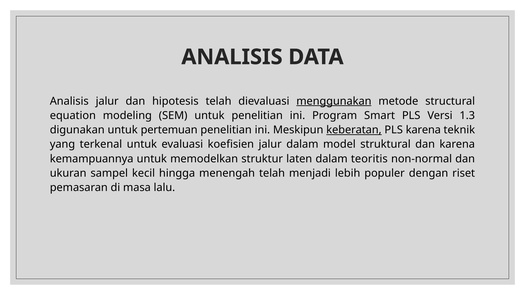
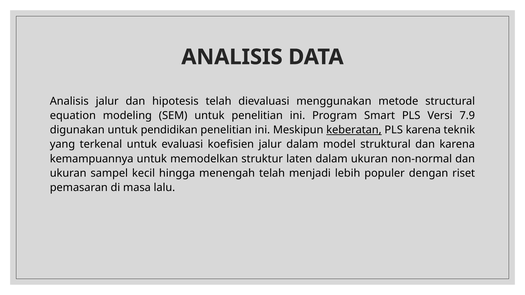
menggunakan underline: present -> none
1.3: 1.3 -> 7.9
pertemuan: pertemuan -> pendidikan
dalam teoritis: teoritis -> ukuran
